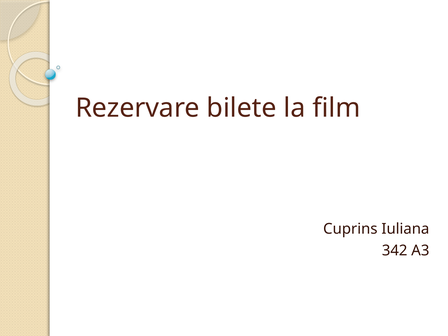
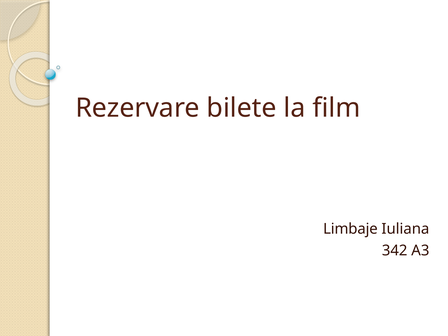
Cuprins: Cuprins -> Limbaje
